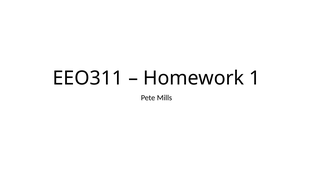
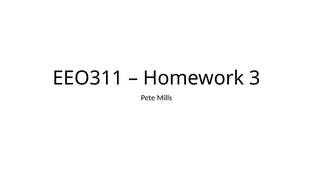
1: 1 -> 3
